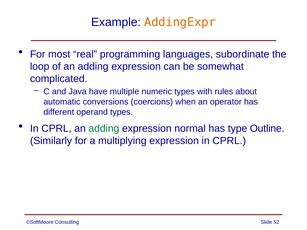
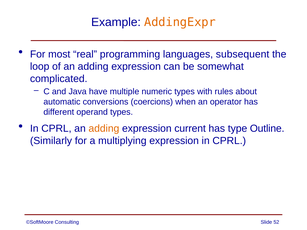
subordinate: subordinate -> subsequent
adding at (104, 129) colour: green -> orange
normal: normal -> current
